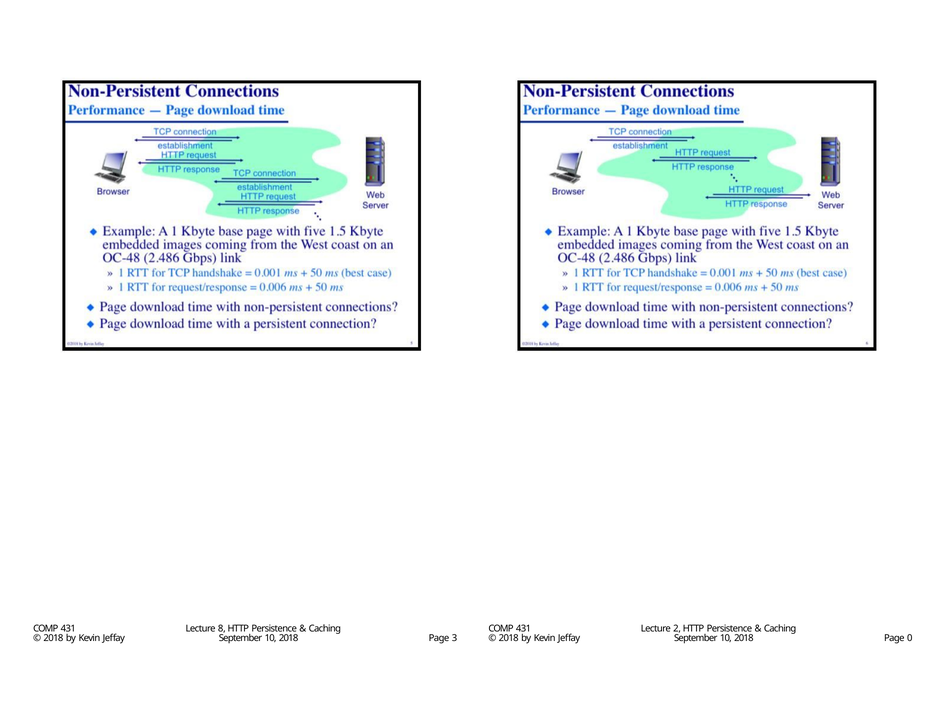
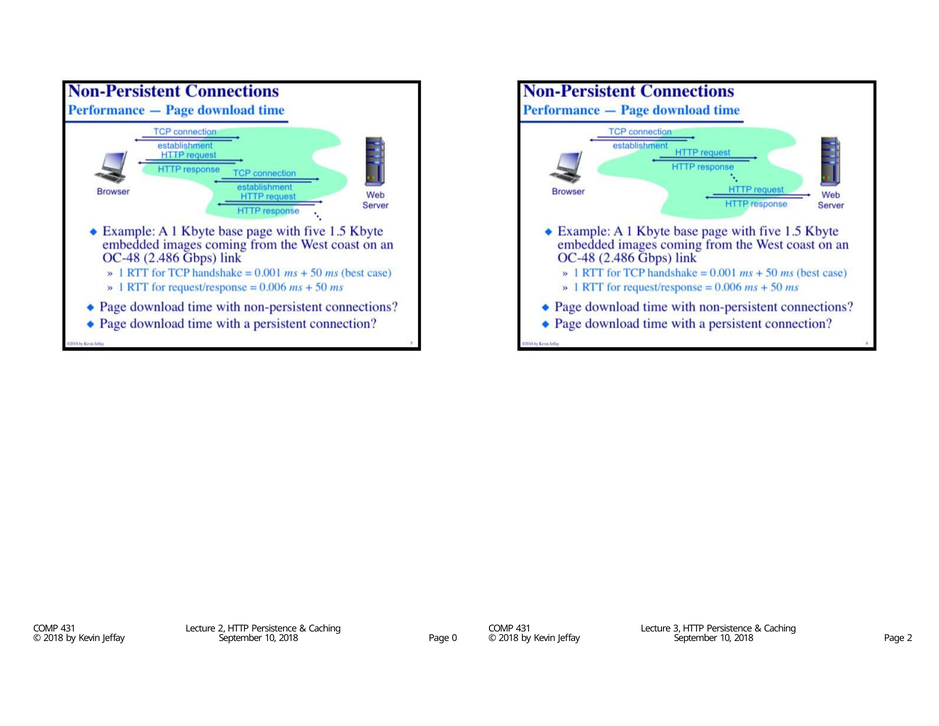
Lecture 8: 8 -> 2
2: 2 -> 3
3: 3 -> 0
Page 0: 0 -> 2
